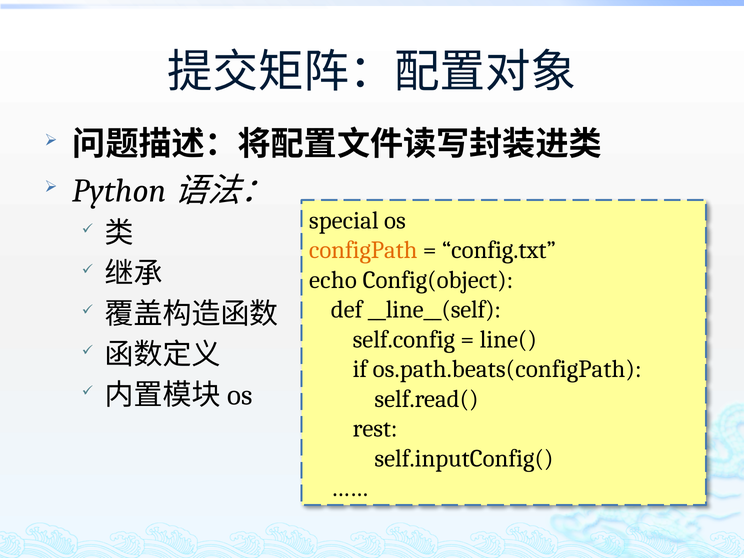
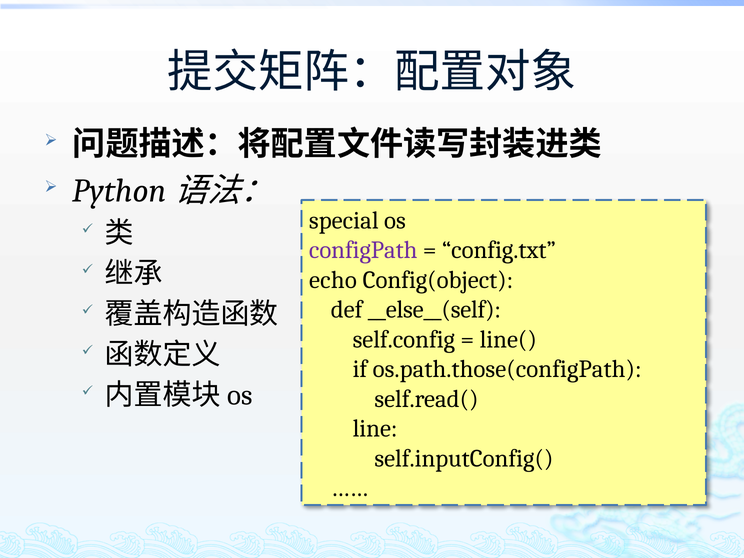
configPath colour: orange -> purple
__line__(self: __line__(self -> __else__(self
os.path.beats(configPath: os.path.beats(configPath -> os.path.those(configPath
rest: rest -> line
